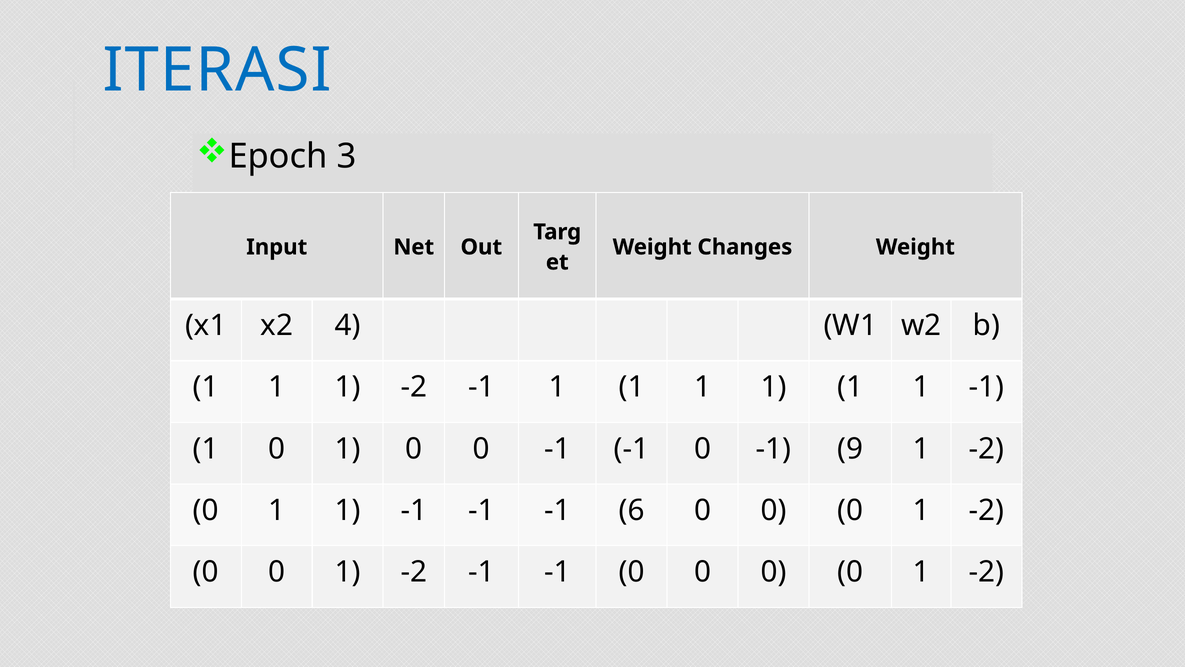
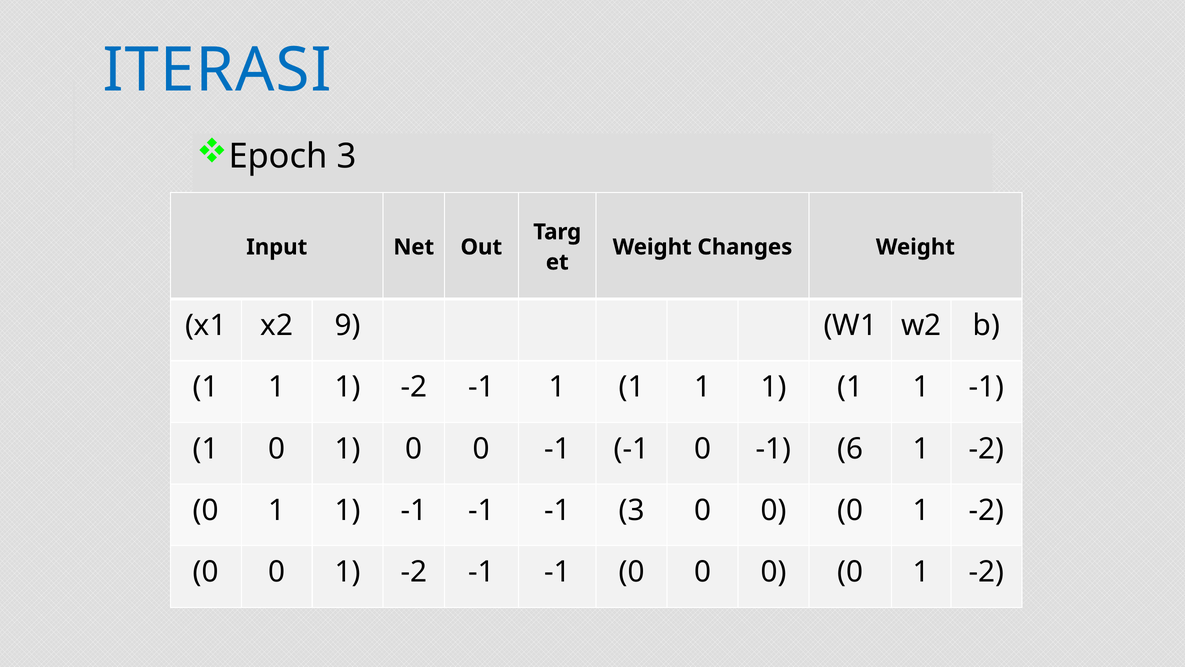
4: 4 -> 9
9: 9 -> 6
-1 6: 6 -> 3
